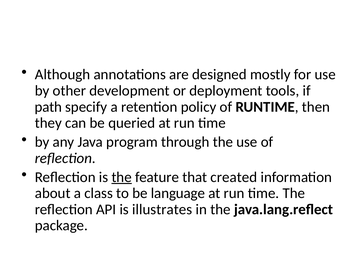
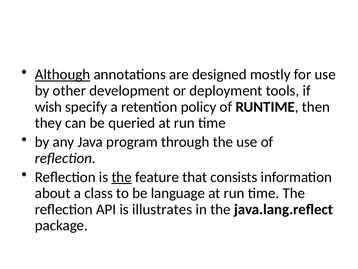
Although underline: none -> present
path: path -> wish
created: created -> consists
